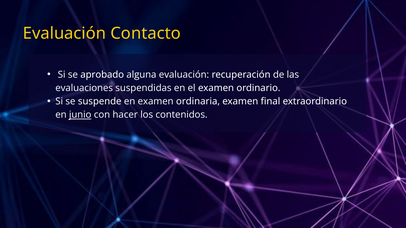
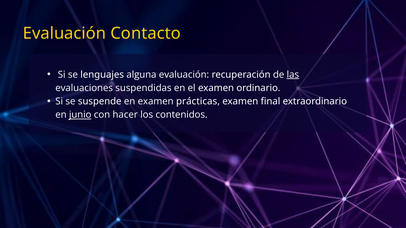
aprobado: aprobado -> lenguajes
las underline: none -> present
ordinaria: ordinaria -> prácticas
